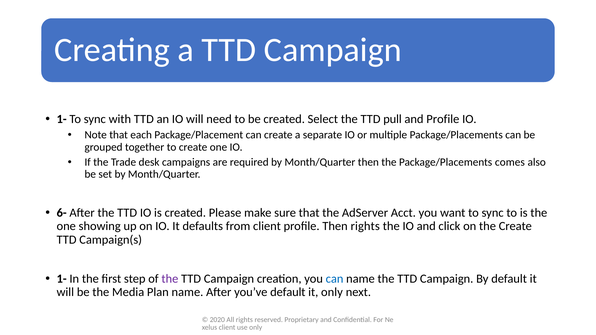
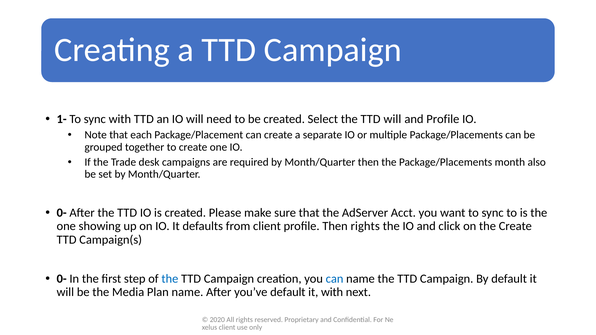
TTD pull: pull -> will
comes: comes -> month
6- at (62, 213): 6- -> 0-
1- at (62, 279): 1- -> 0-
the at (170, 279) colour: purple -> blue
it only: only -> with
